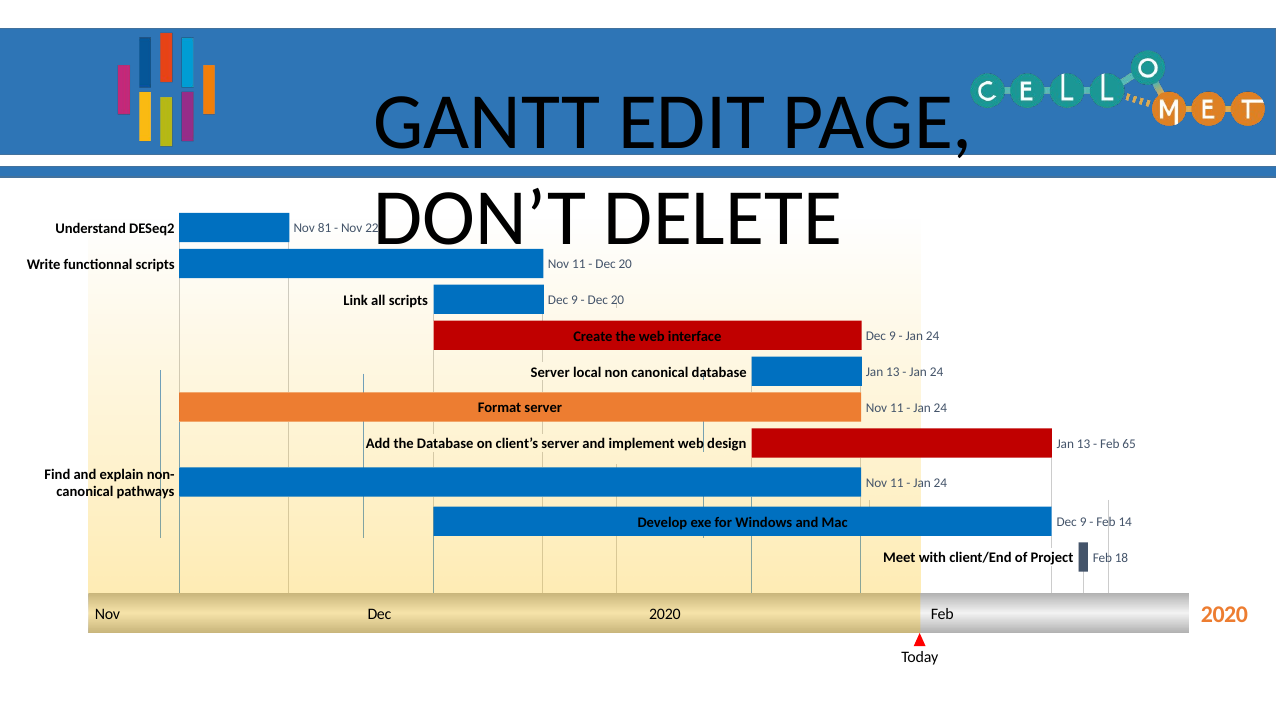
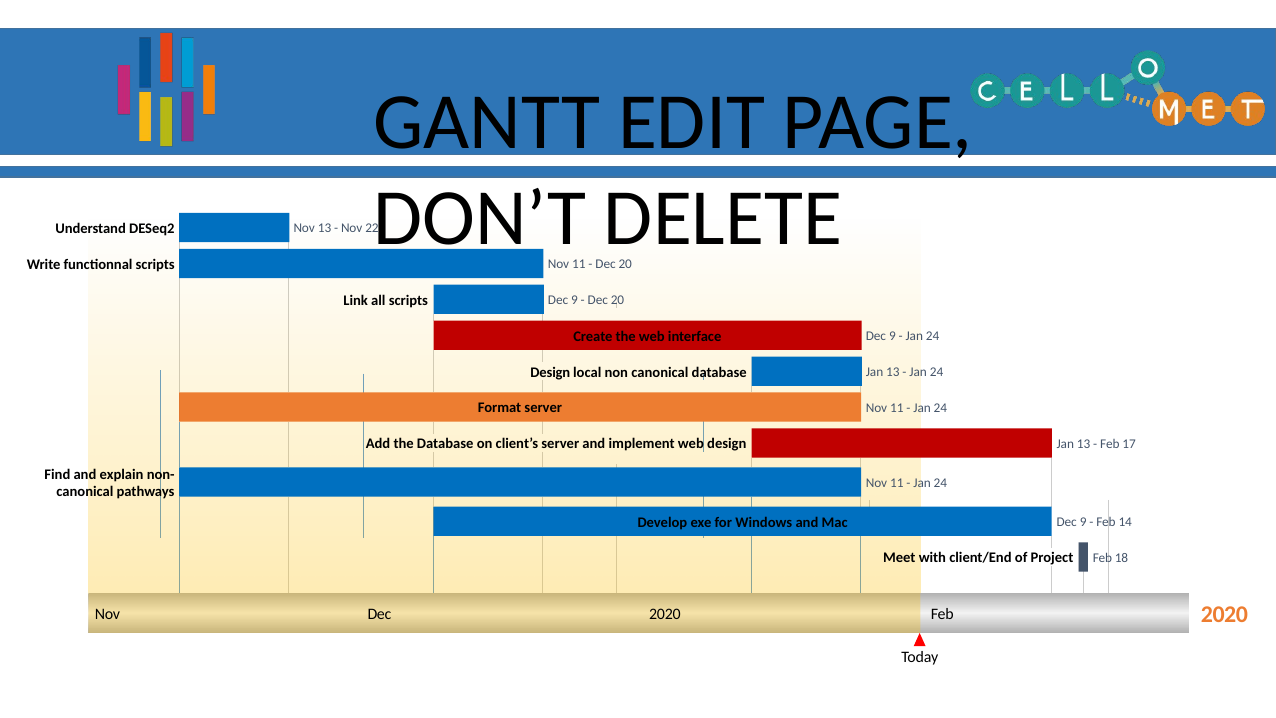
Nov 81: 81 -> 13
Server at (550, 372): Server -> Design
65: 65 -> 17
